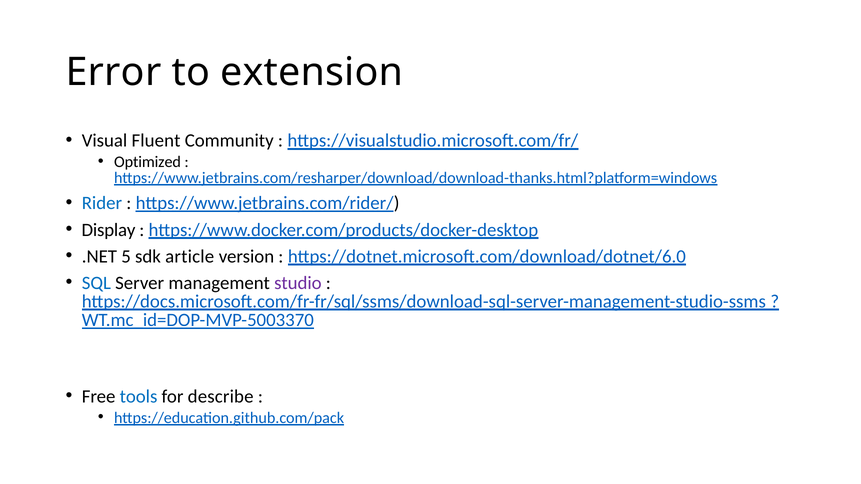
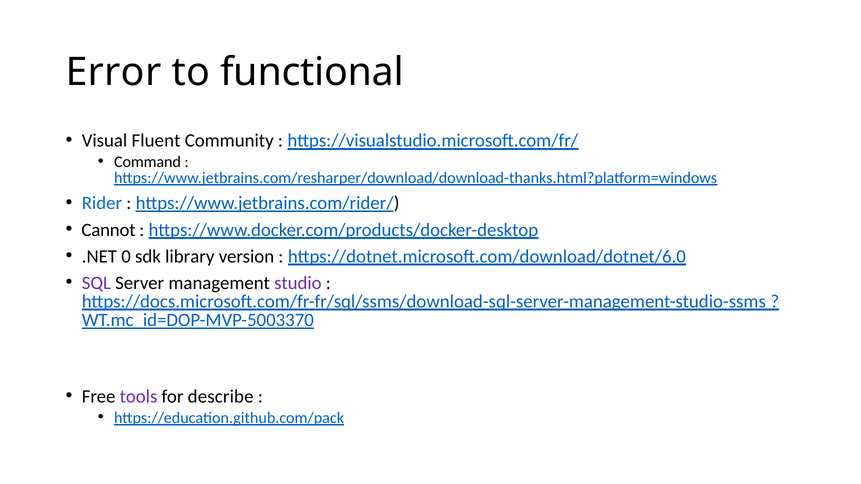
extension: extension -> functional
Optimized: Optimized -> Command
Display: Display -> Cannot
5: 5 -> 0
article: article -> library
SQL colour: blue -> purple
tools colour: blue -> purple
